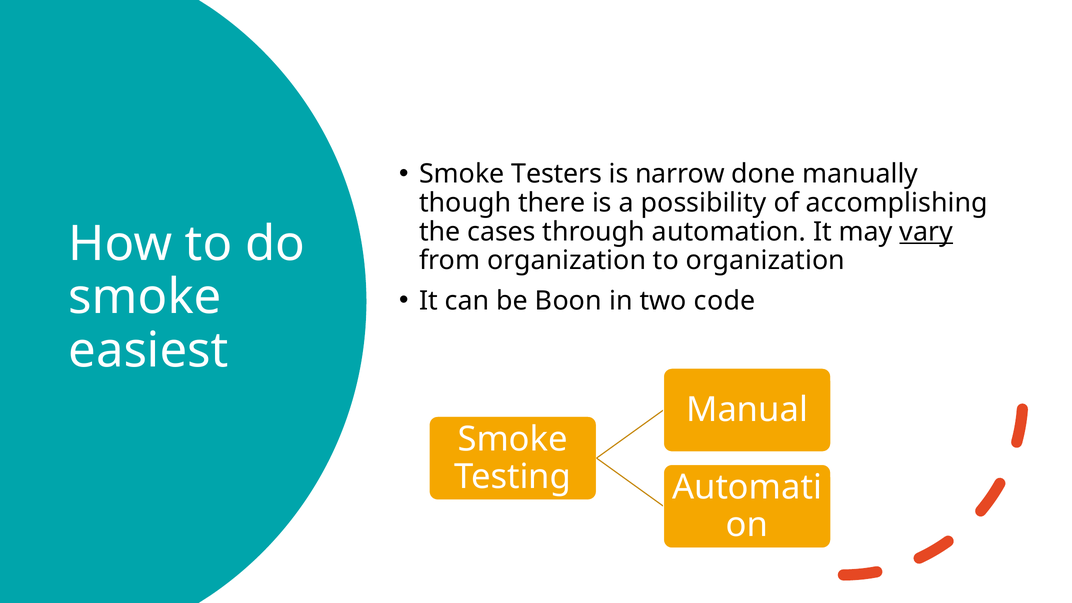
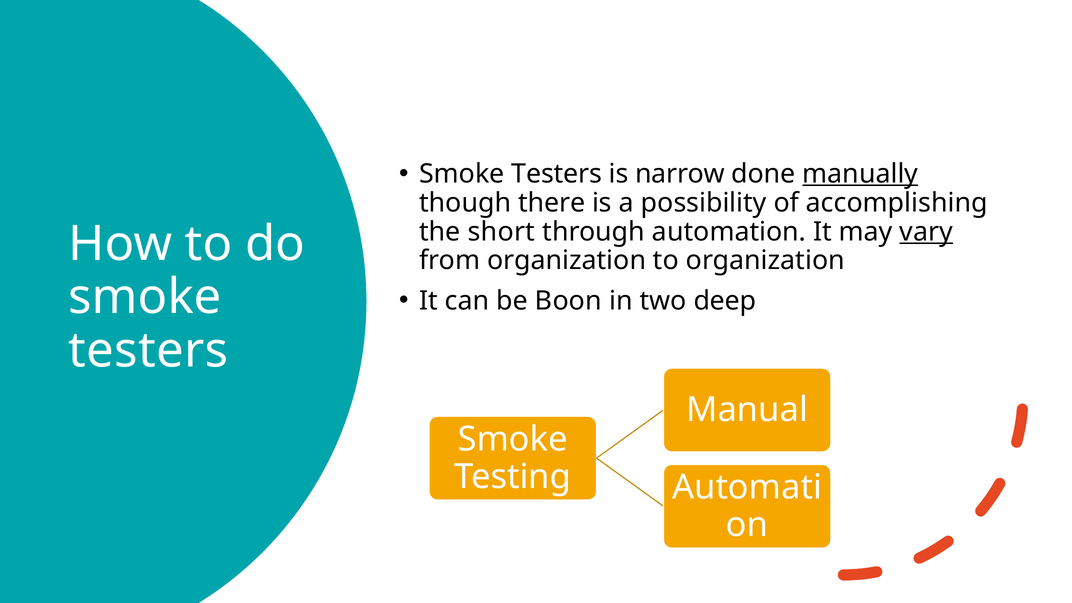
manually underline: none -> present
cases: cases -> short
code: code -> deep
easiest at (148, 350): easiest -> testers
